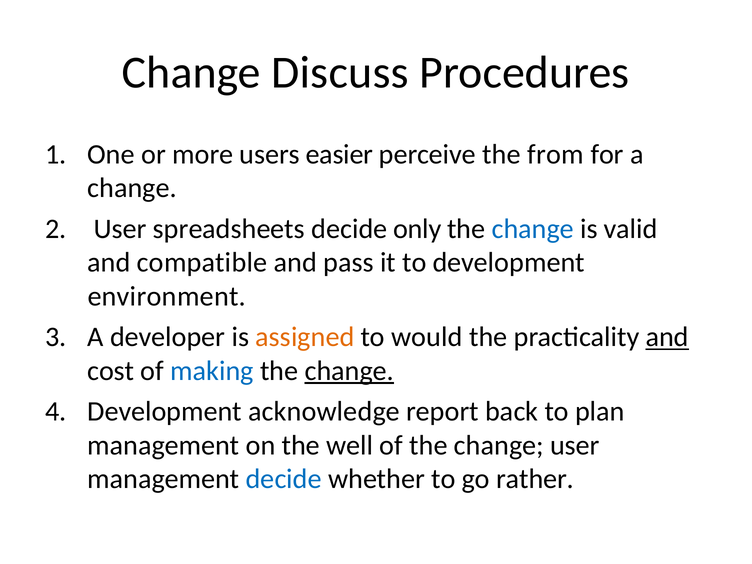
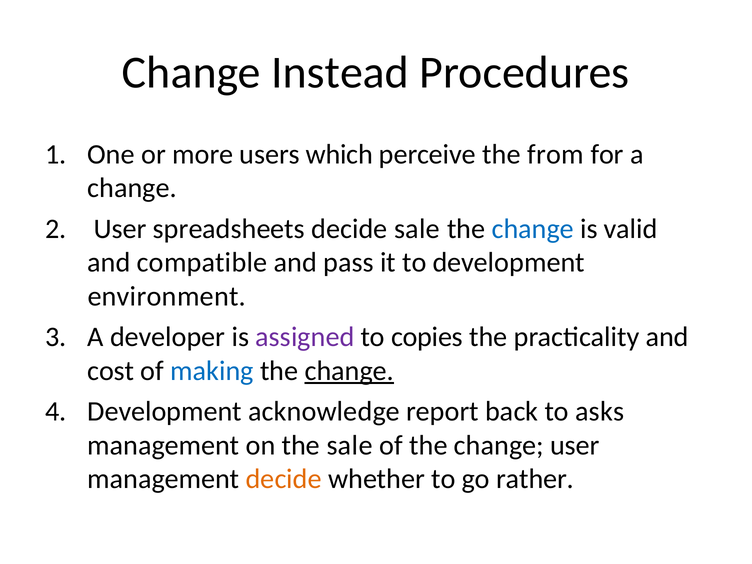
Discuss: Discuss -> Instead
easier: easier -> which
decide only: only -> sale
assigned colour: orange -> purple
would: would -> copies
and at (667, 337) underline: present -> none
plan: plan -> asks
the well: well -> sale
decide at (284, 479) colour: blue -> orange
